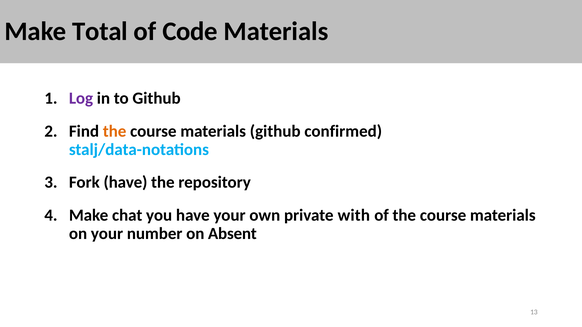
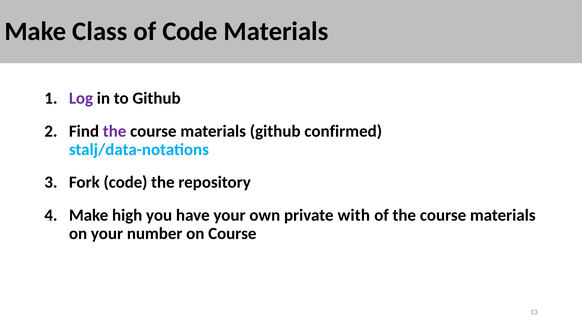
Total: Total -> Class
the at (115, 131) colour: orange -> purple
Fork have: have -> code
chat: chat -> high
on Absent: Absent -> Course
